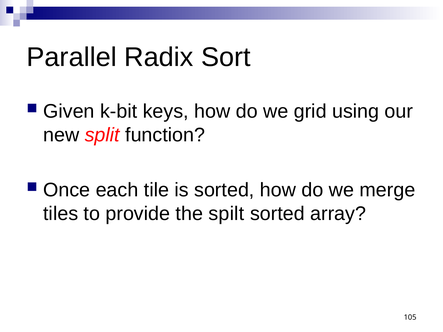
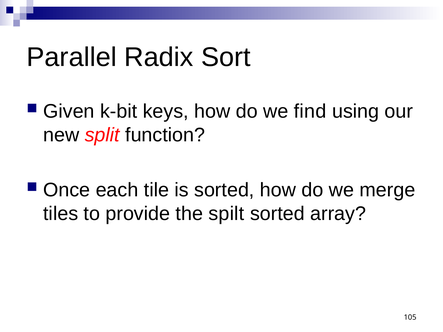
grid: grid -> find
